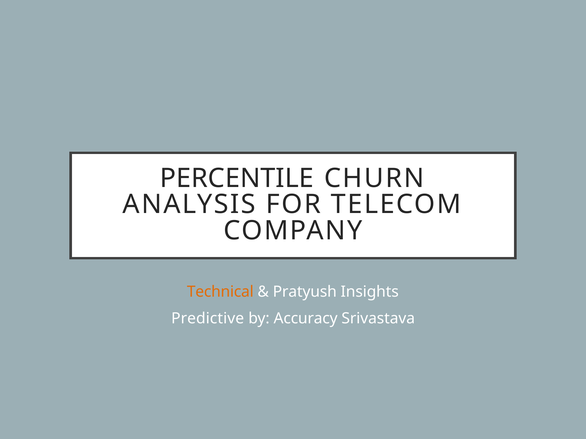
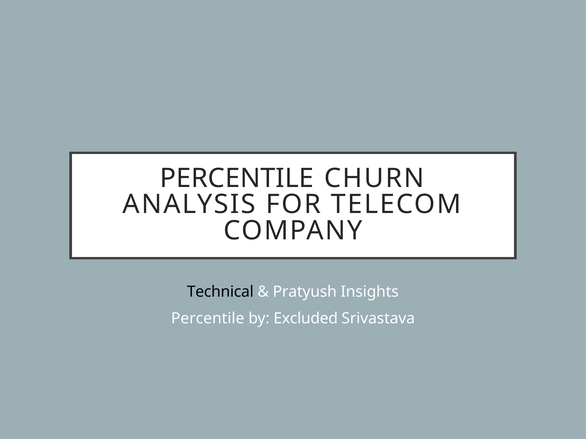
Technical colour: orange -> black
Predictive at (208, 319): Predictive -> Percentile
Accuracy: Accuracy -> Excluded
